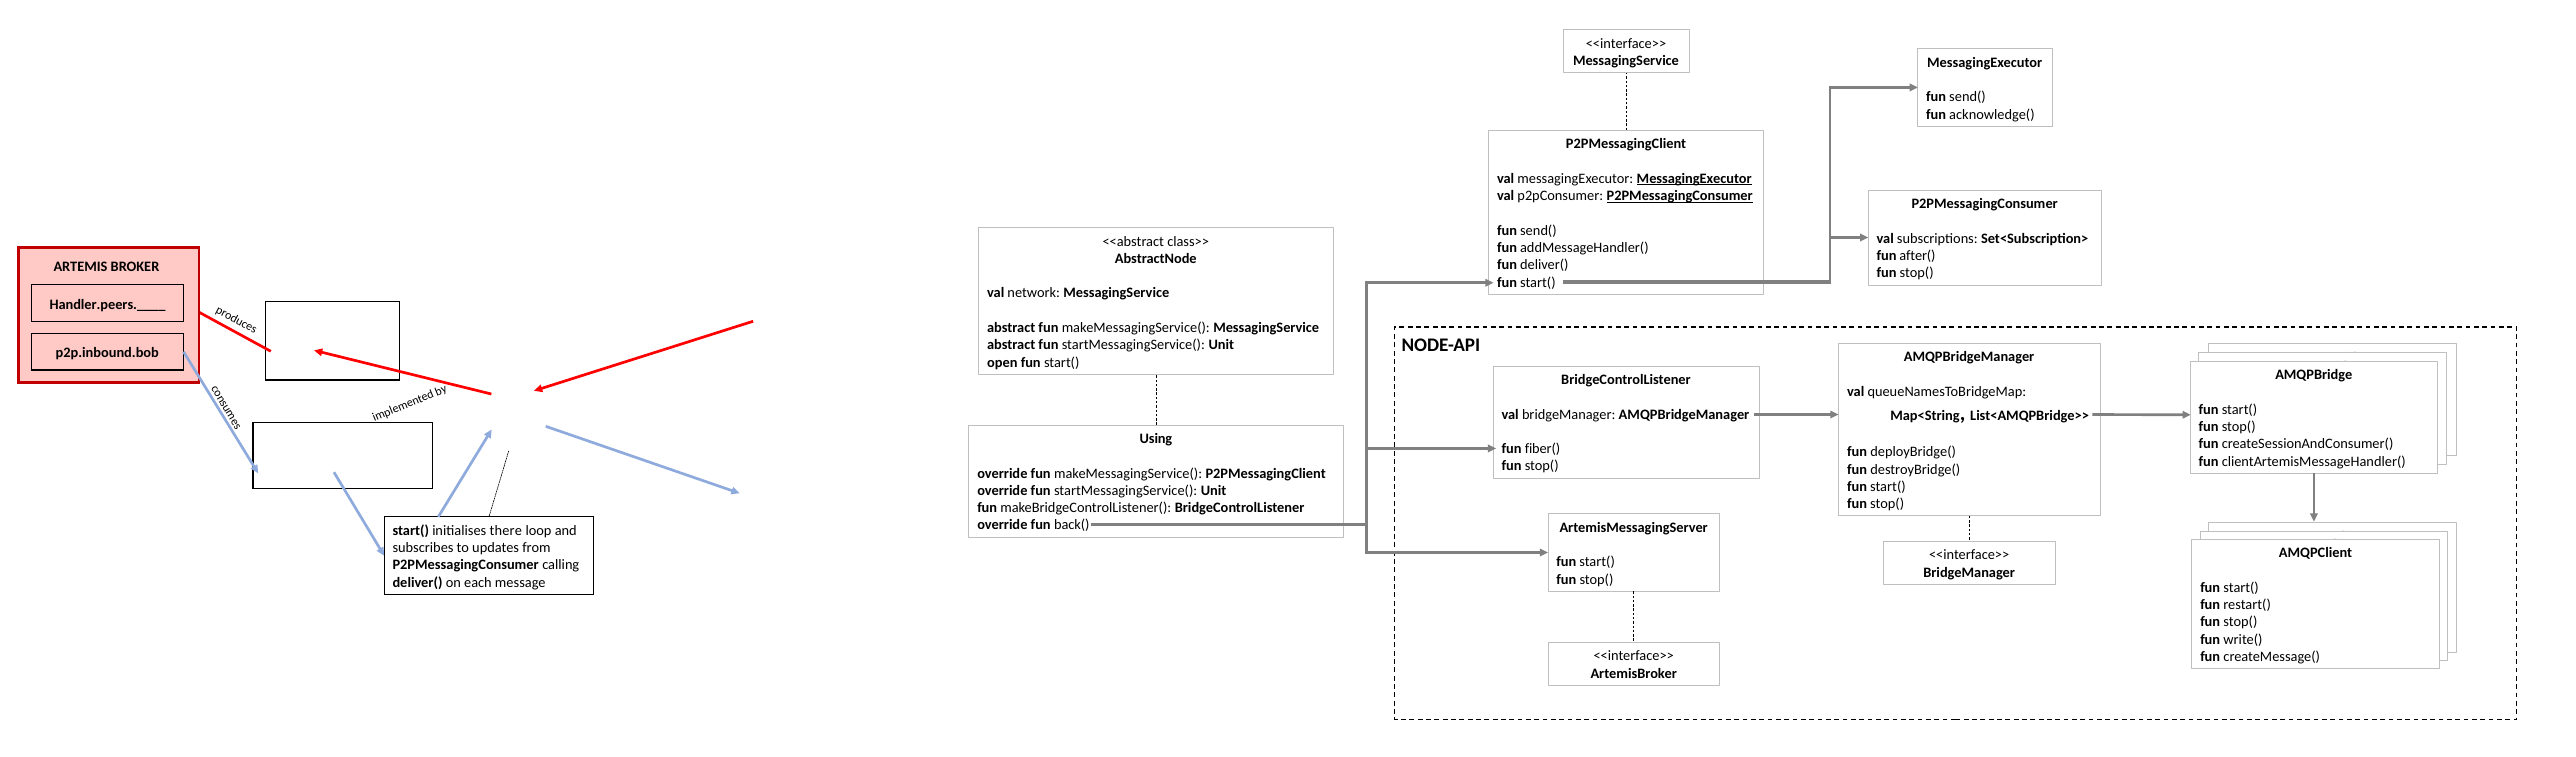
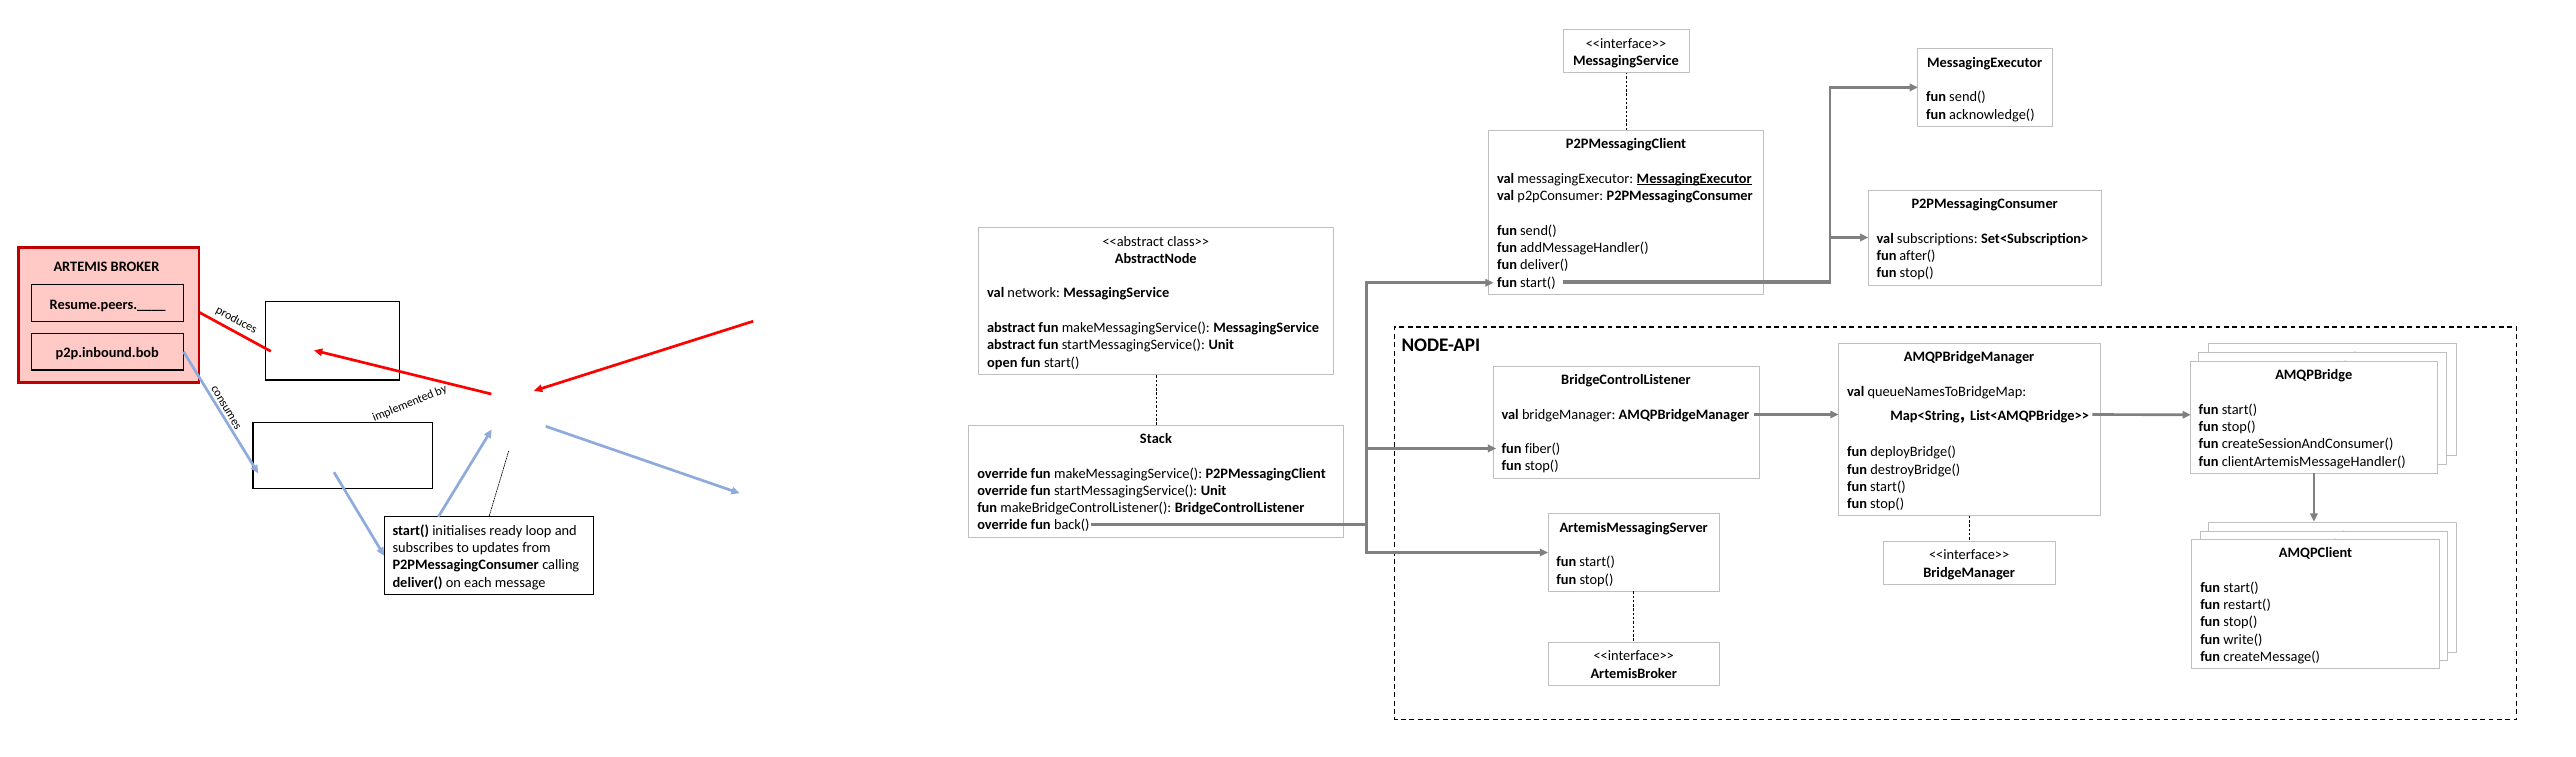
P2PMessagingConsumer at (1680, 196) underline: present -> none
Handler.peers.____: Handler.peers.____ -> Resume.peers.____
Using: Using -> Stack
there: there -> ready
